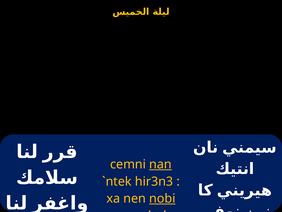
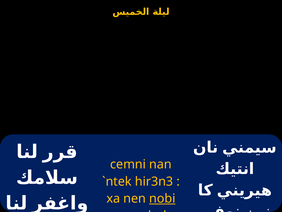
nan at (160, 164) underline: present -> none
